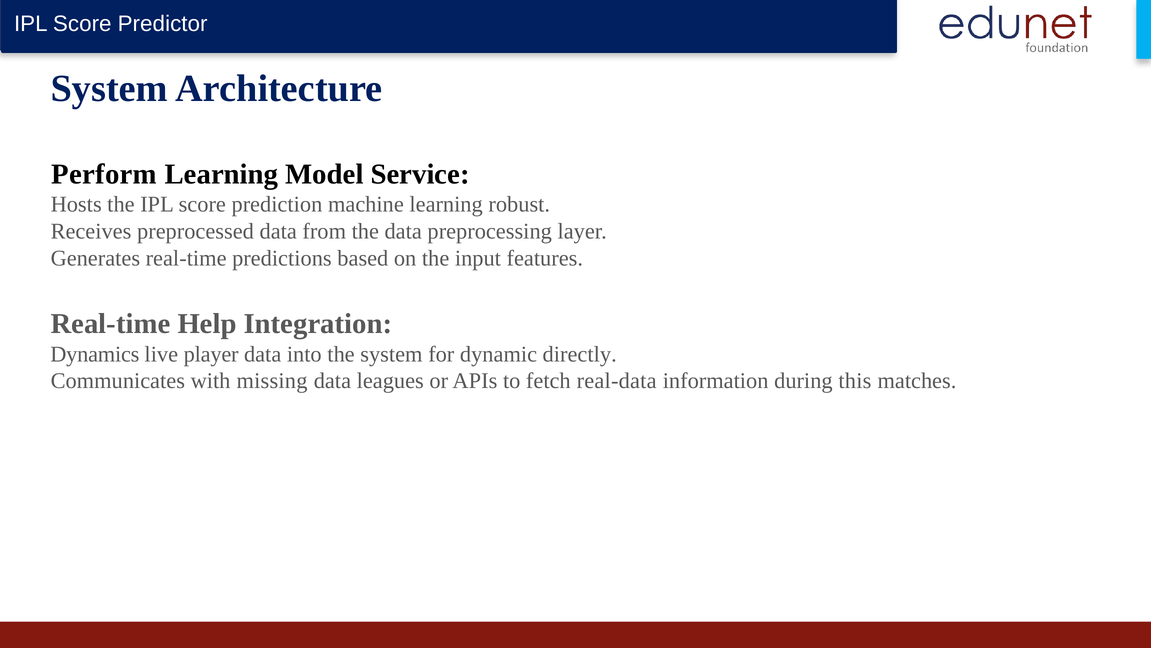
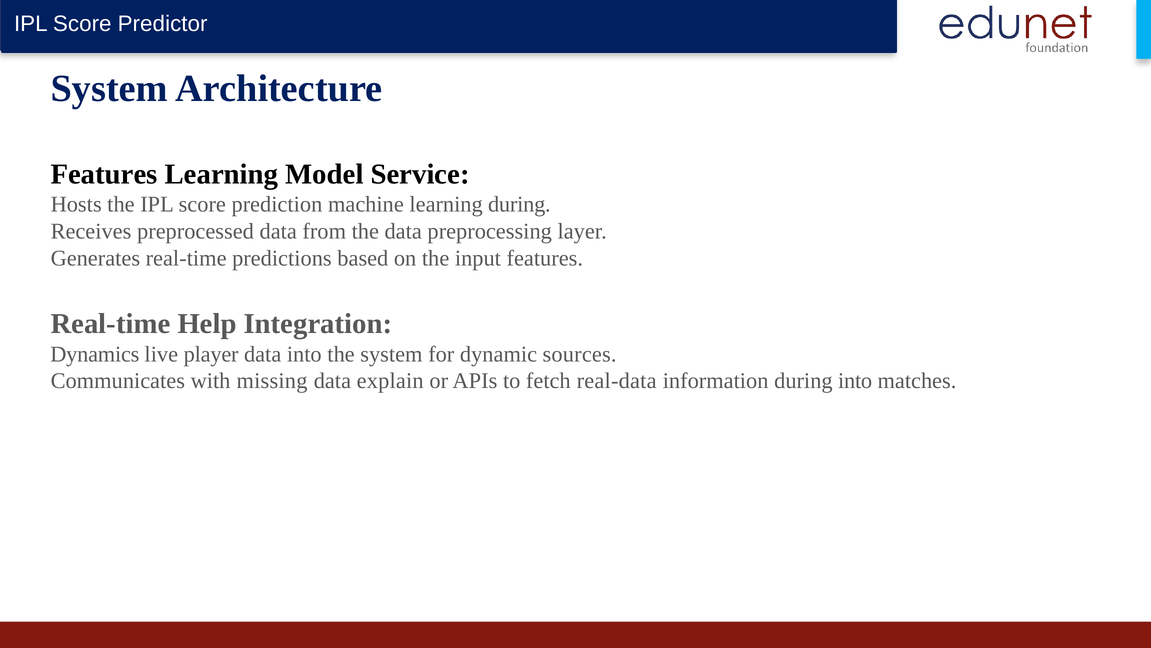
Perform at (104, 174): Perform -> Features
learning robust: robust -> during
directly: directly -> sources
leagues: leagues -> explain
during this: this -> into
